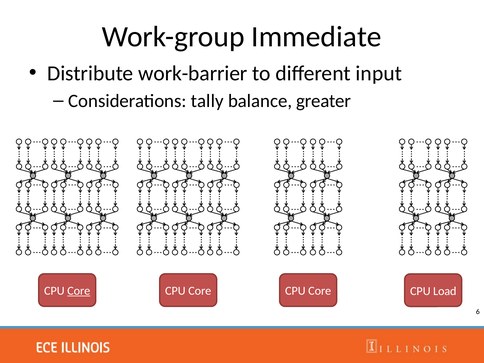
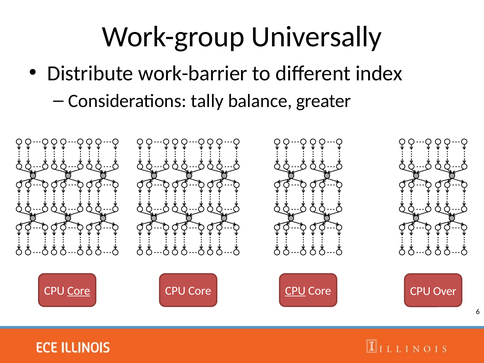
Immediate: Immediate -> Universally
input: input -> index
CPU at (295, 291) underline: none -> present
Load: Load -> Over
